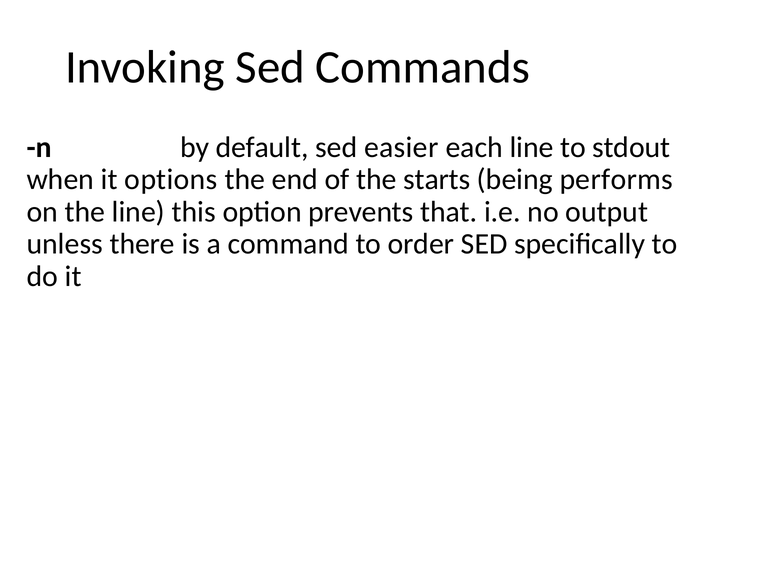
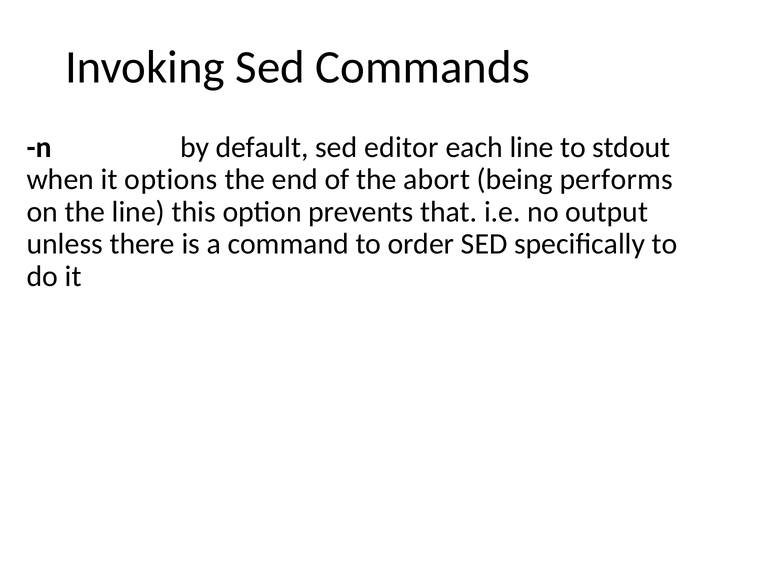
easier: easier -> editor
starts: starts -> abort
